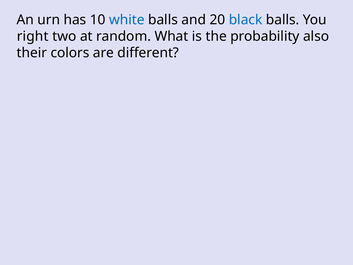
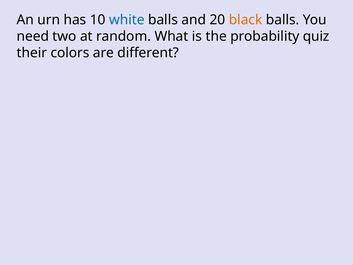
black colour: blue -> orange
right: right -> need
also: also -> quiz
